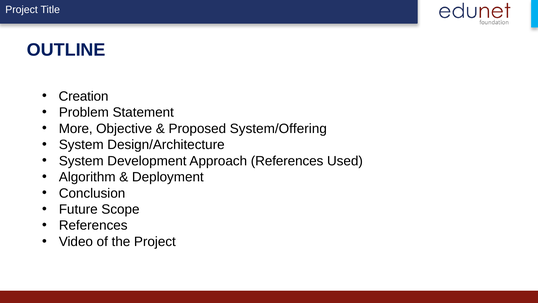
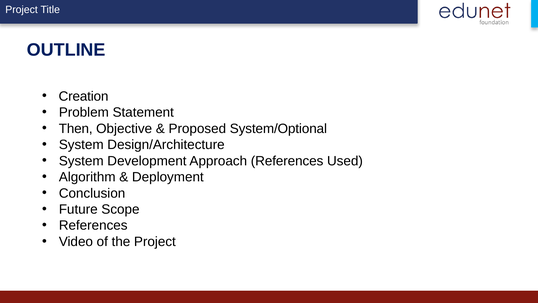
More: More -> Then
System/Offering: System/Offering -> System/Optional
